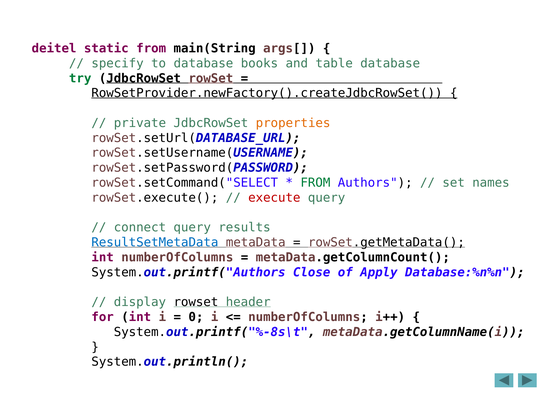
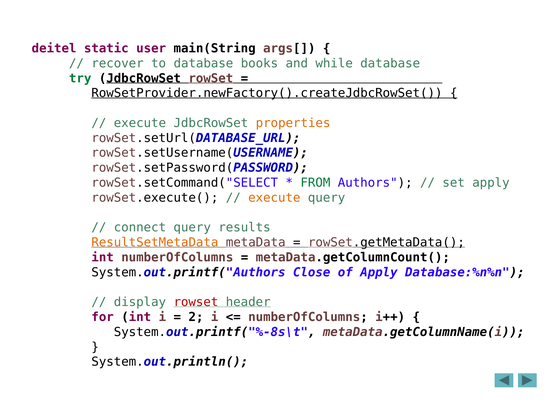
static from: from -> user
specify: specify -> recover
table: table -> while
private at (140, 123): private -> execute
set names: names -> apply
execute at (274, 198) colour: red -> orange
ResultSetMetaData colour: blue -> orange
rowset at (196, 302) colour: black -> red
0: 0 -> 2
